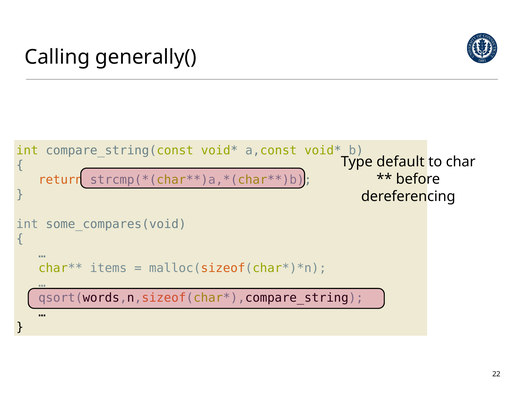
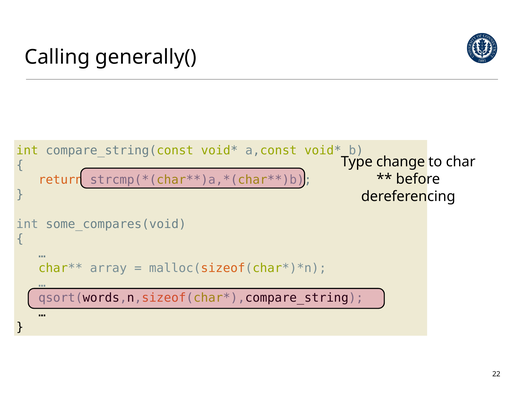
default: default -> change
items: items -> array
